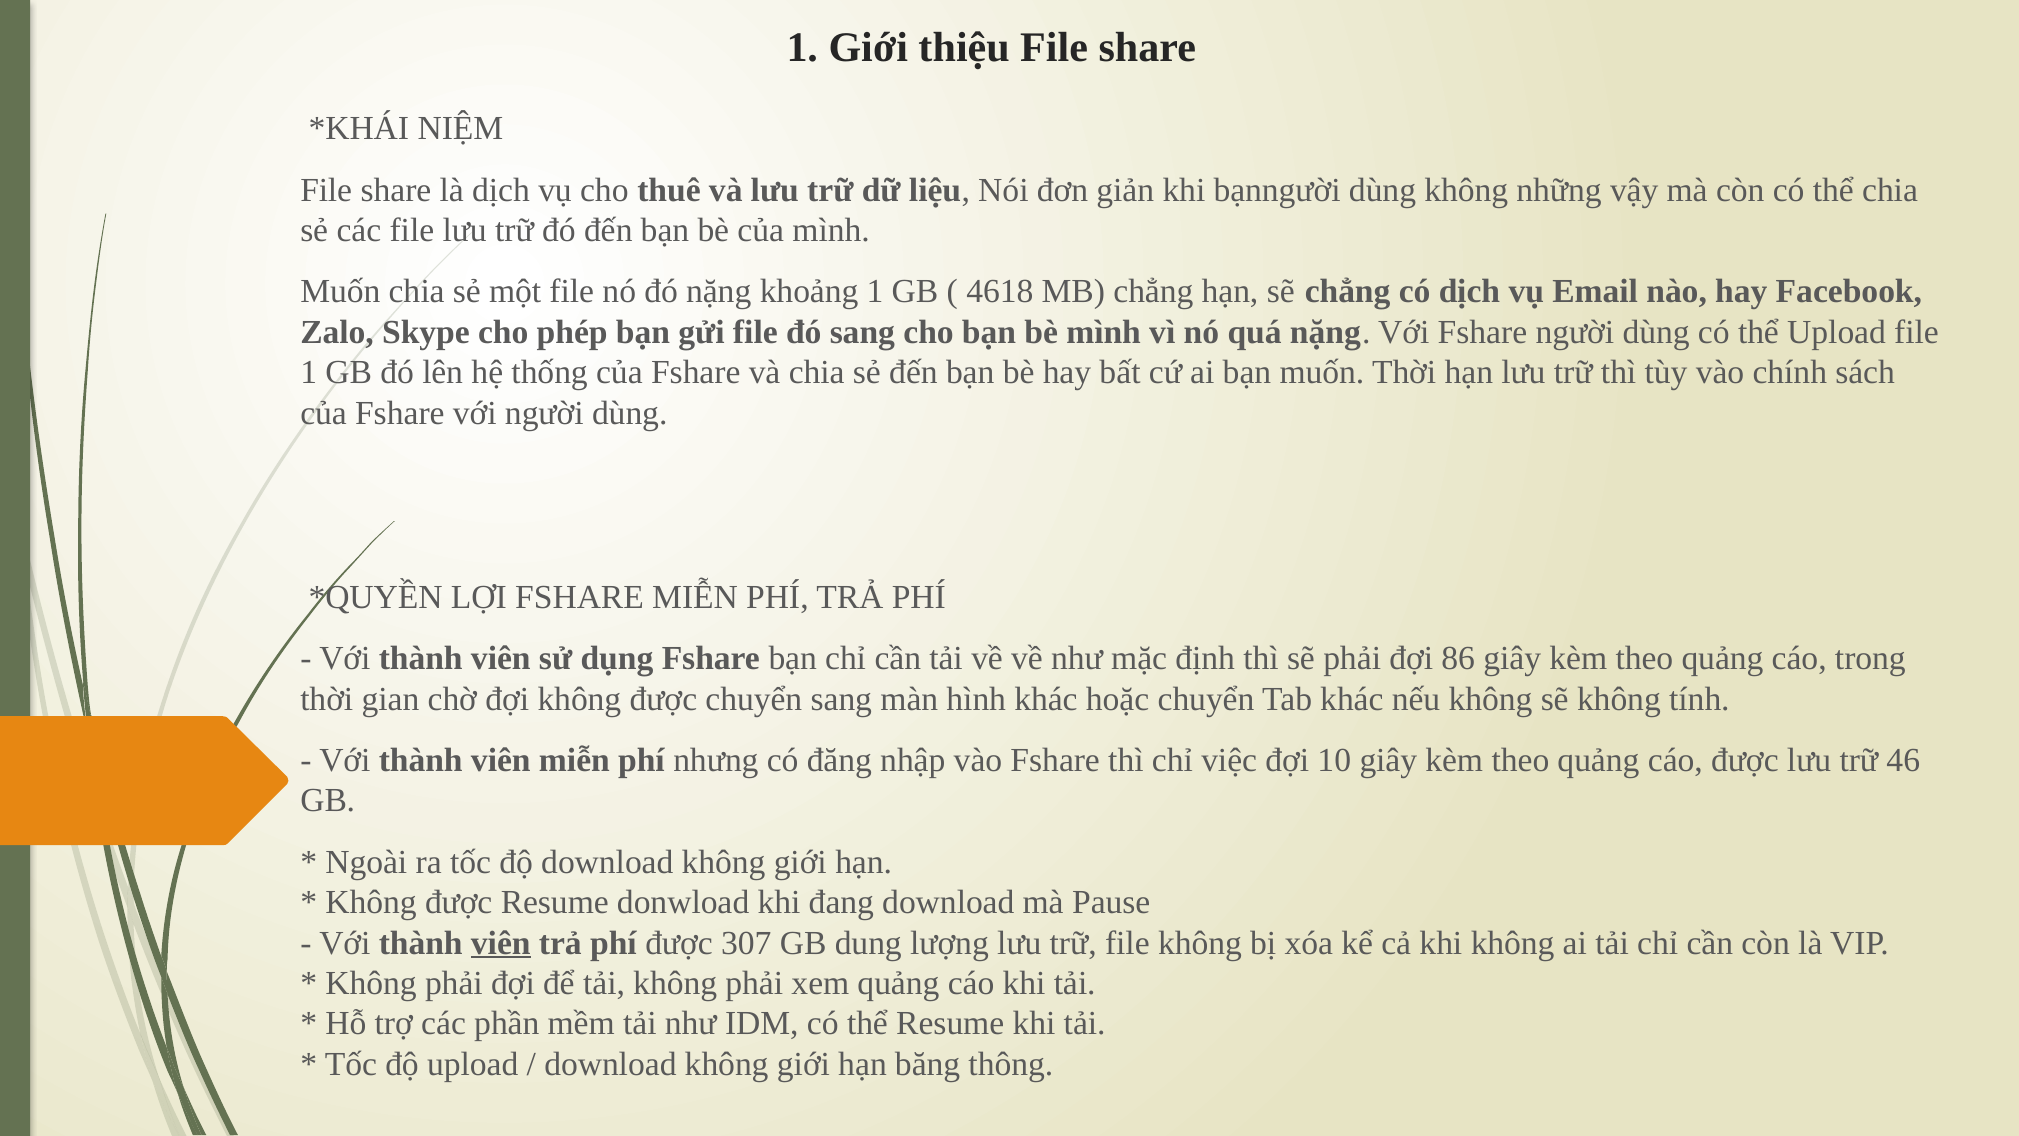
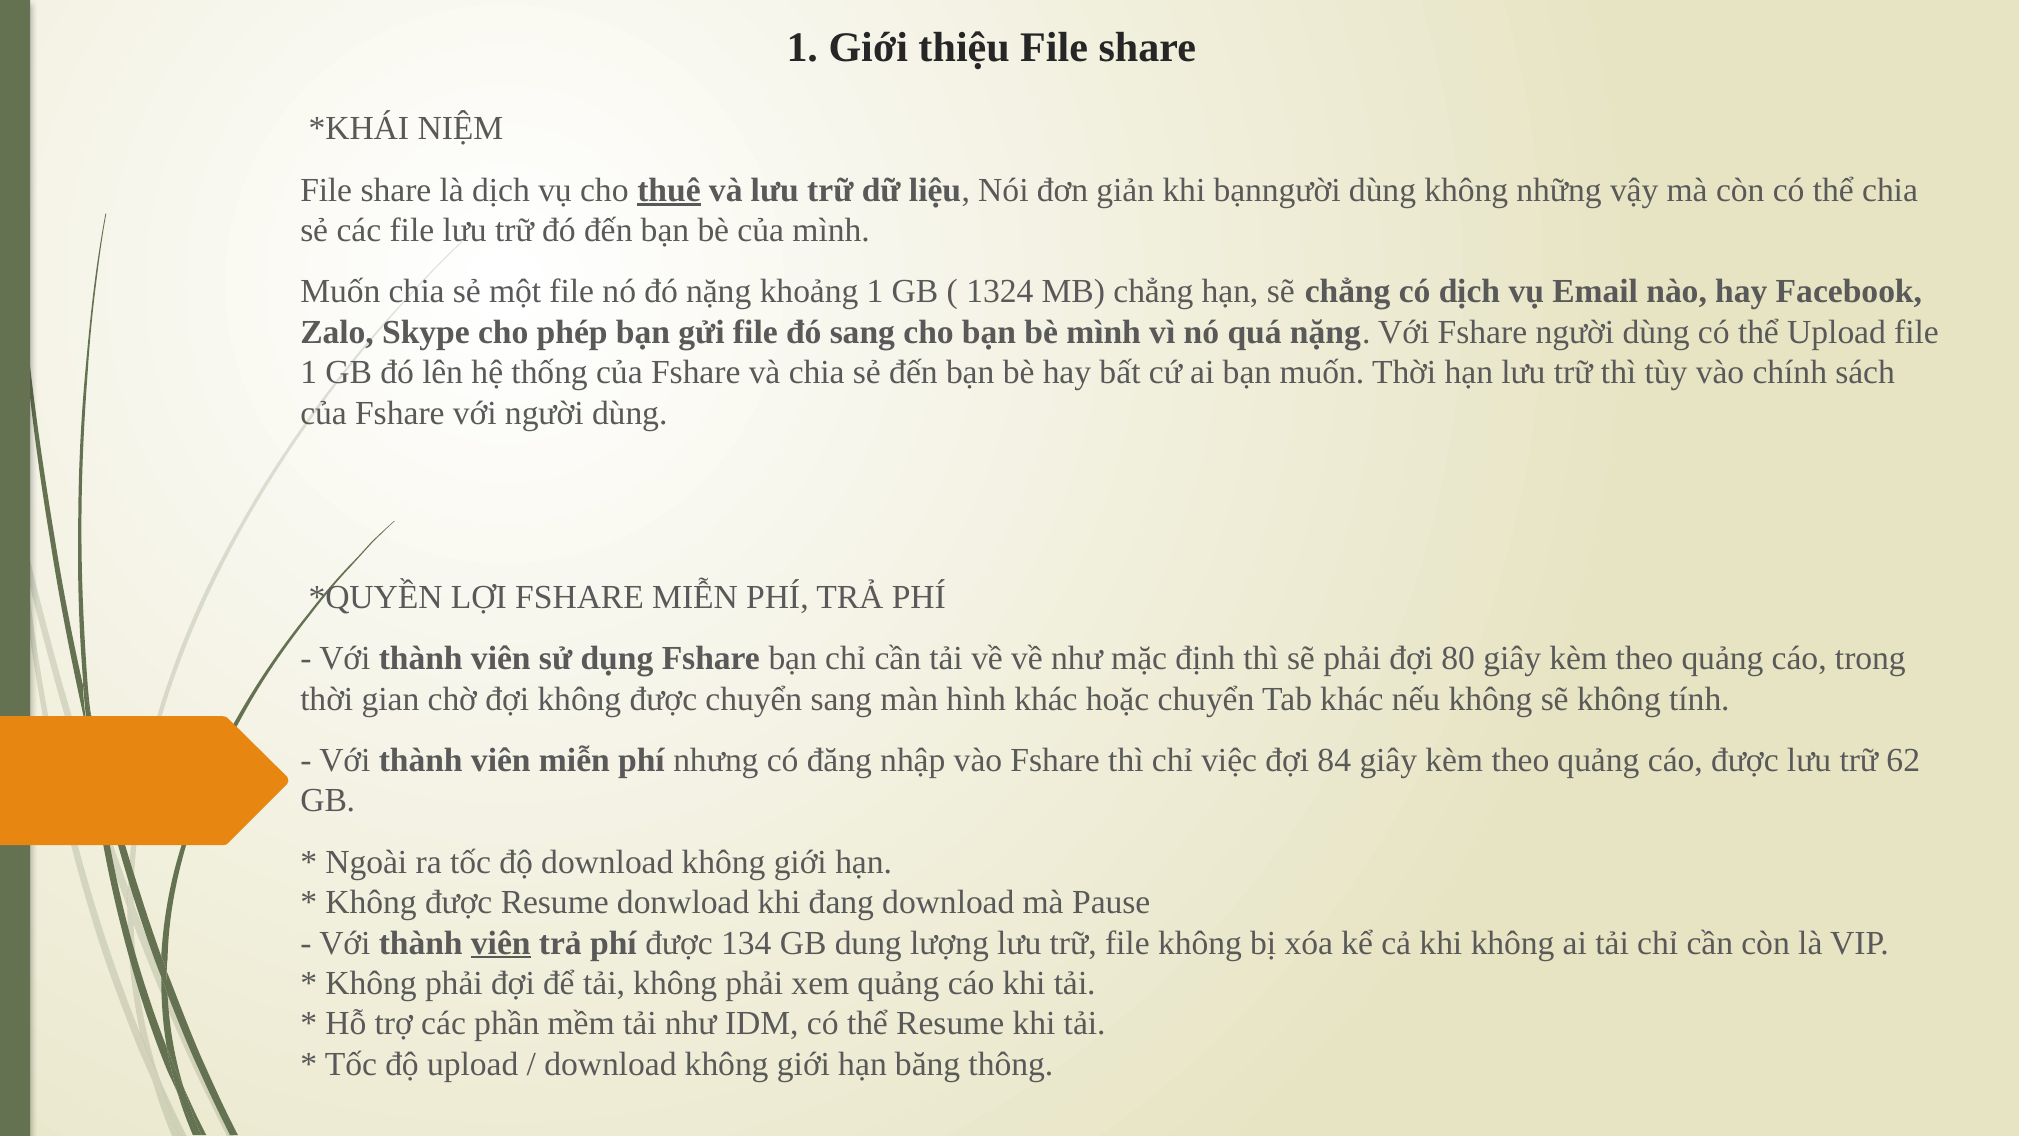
thuê underline: none -> present
4618: 4618 -> 1324
86: 86 -> 80
10: 10 -> 84
46: 46 -> 62
307: 307 -> 134
